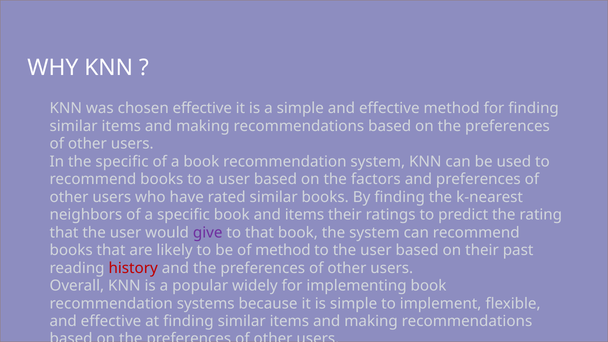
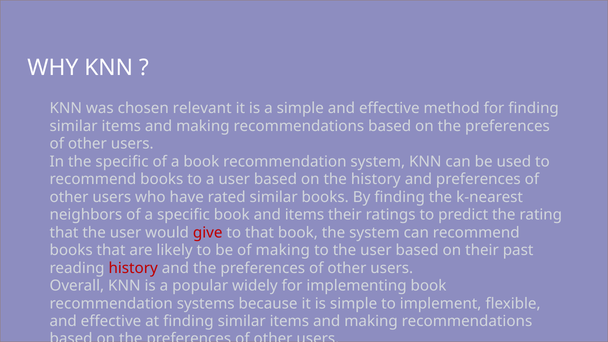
chosen effective: effective -> relevant
the factors: factors -> history
give colour: purple -> red
of method: method -> making
